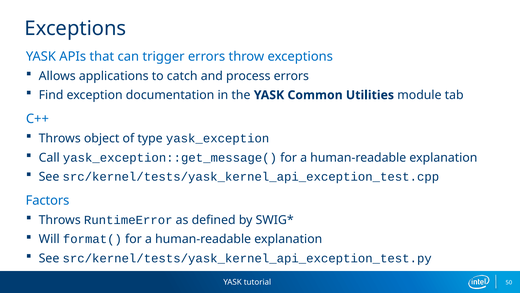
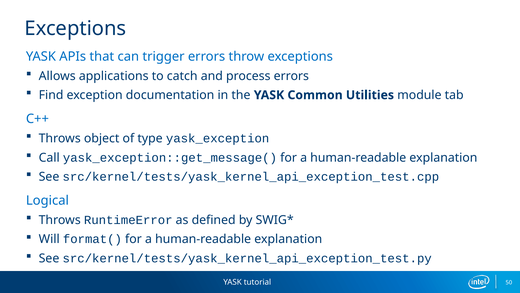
Factors: Factors -> Logical
